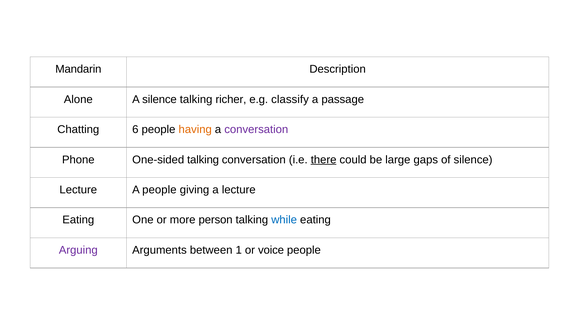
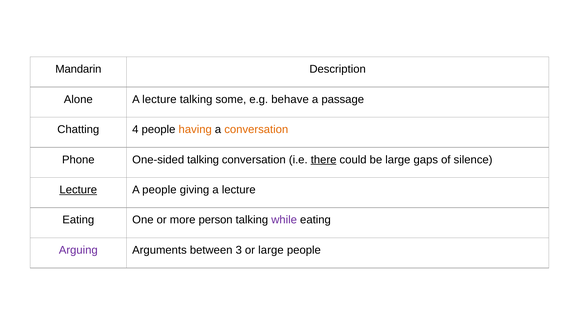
Alone A silence: silence -> lecture
richer: richer -> some
classify: classify -> behave
6: 6 -> 4
conversation at (256, 130) colour: purple -> orange
Lecture at (78, 190) underline: none -> present
while colour: blue -> purple
1: 1 -> 3
or voice: voice -> large
